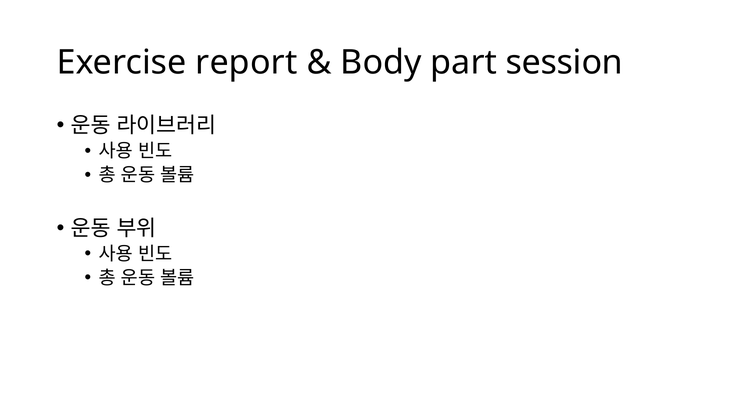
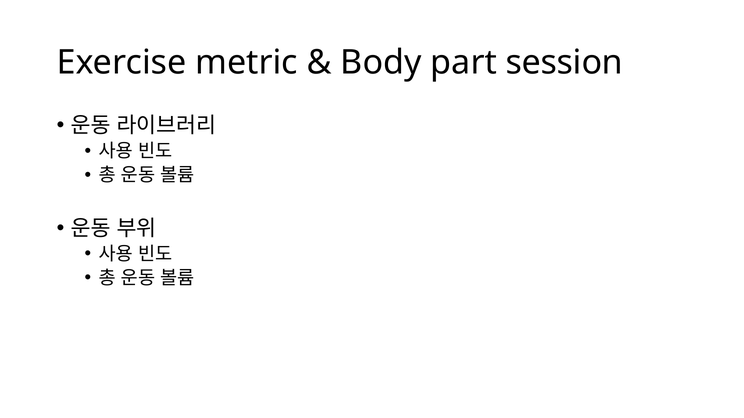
report: report -> metric
